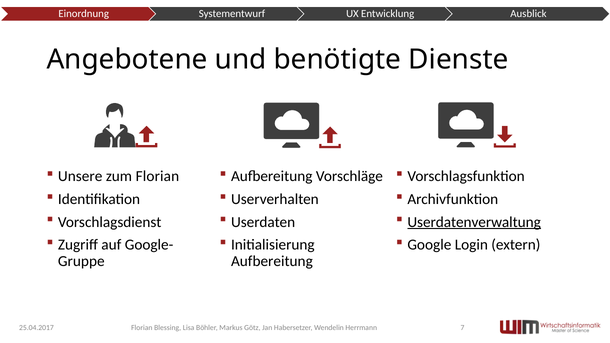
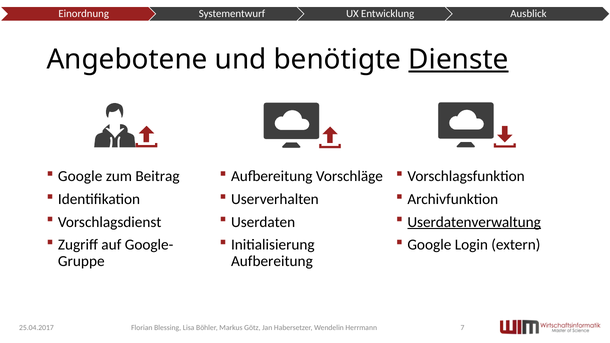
Dienste underline: none -> present
Unsere at (80, 177): Unsere -> Google
zum Florian: Florian -> Beitrag
